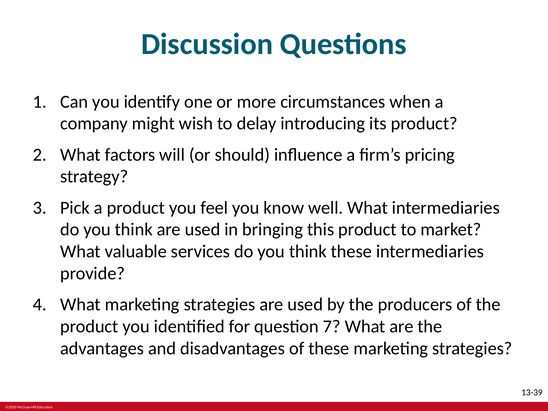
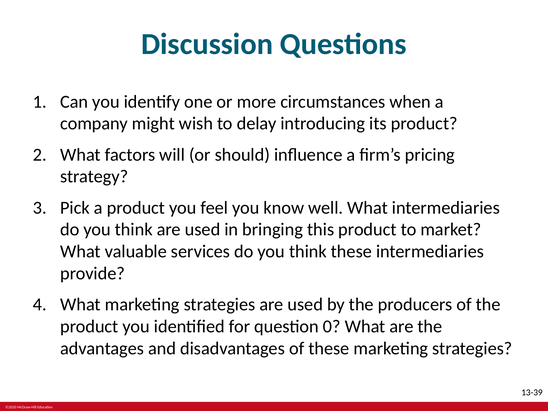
7: 7 -> 0
